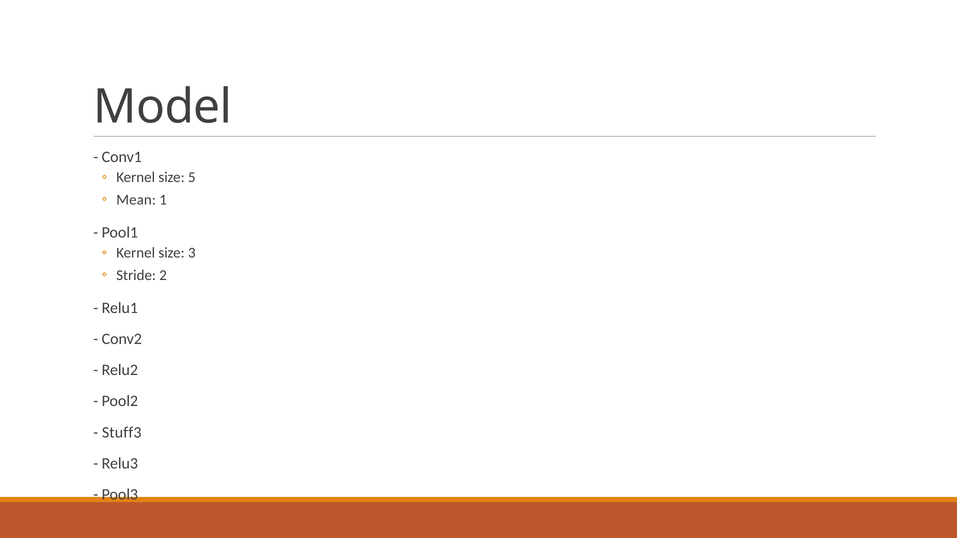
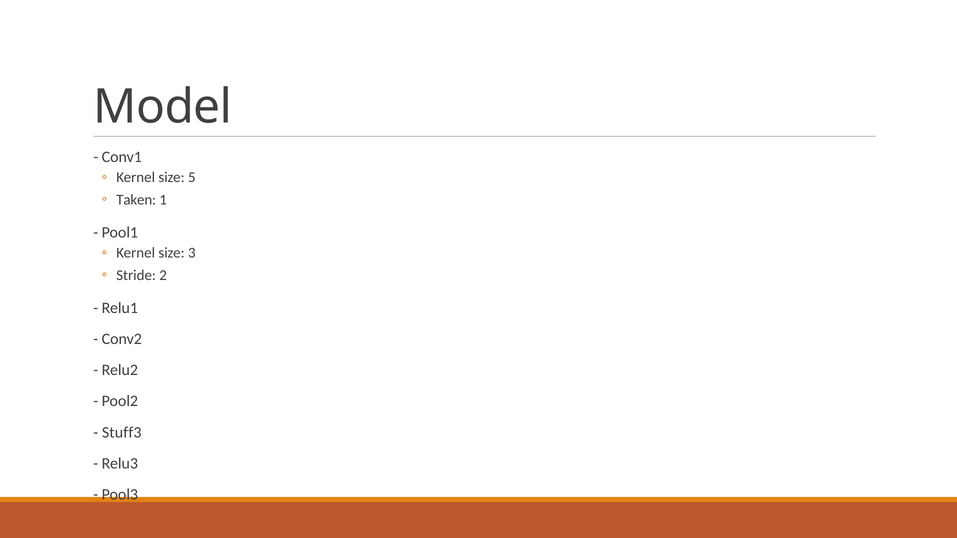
Mean: Mean -> Taken
